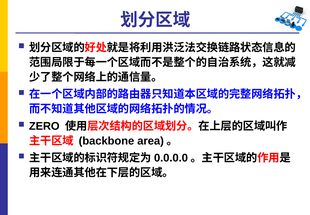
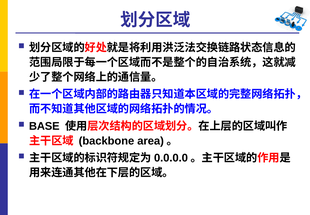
ZERO: ZERO -> BASE
